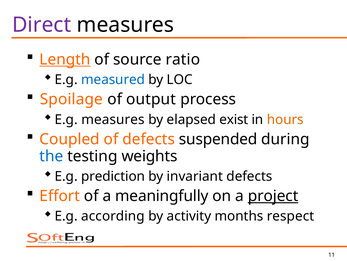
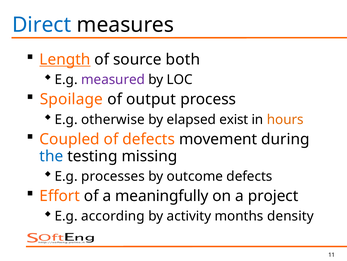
Direct colour: purple -> blue
ratio: ratio -> both
measured colour: blue -> purple
E.g measures: measures -> otherwise
suspended: suspended -> movement
weights: weights -> missing
prediction: prediction -> processes
invariant: invariant -> outcome
project underline: present -> none
respect: respect -> density
